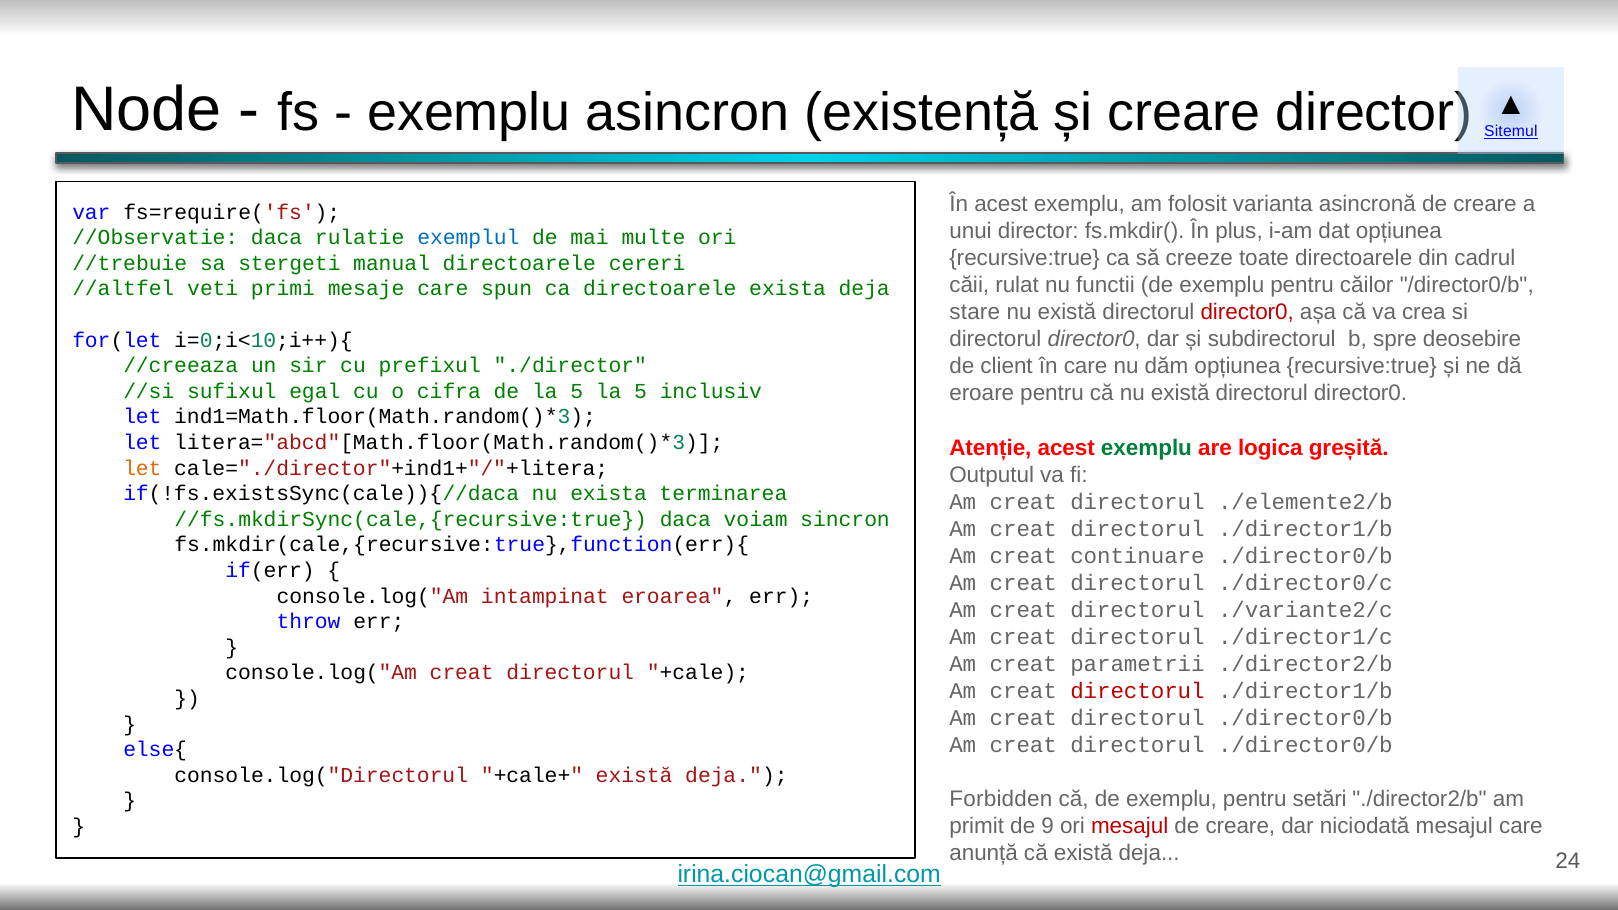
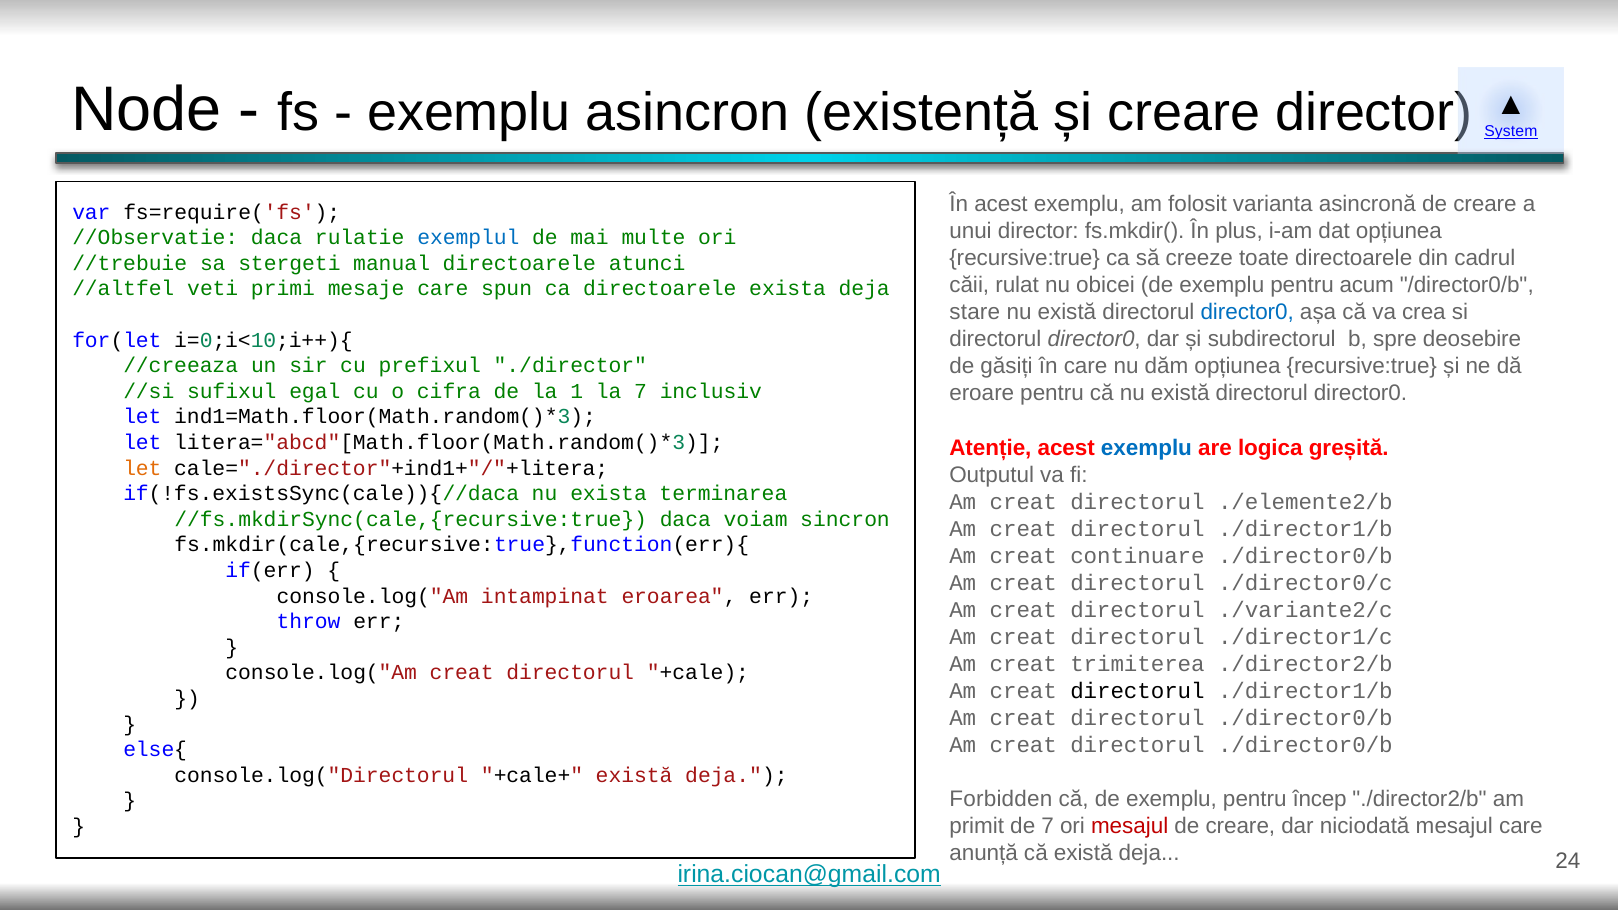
Sitemul: Sitemul -> System
cereri: cereri -> atunci
functii: functii -> obicei
căilor: căilor -> acum
director0 at (1247, 313) colour: red -> blue
client: client -> găsiți
de la 5: 5 -> 1
5 at (641, 391): 5 -> 7
exemplu at (1146, 448) colour: green -> blue
parametrii: parametrii -> trimiterea
directorul at (1137, 691) colour: red -> black
setări: setări -> încep
de 9: 9 -> 7
